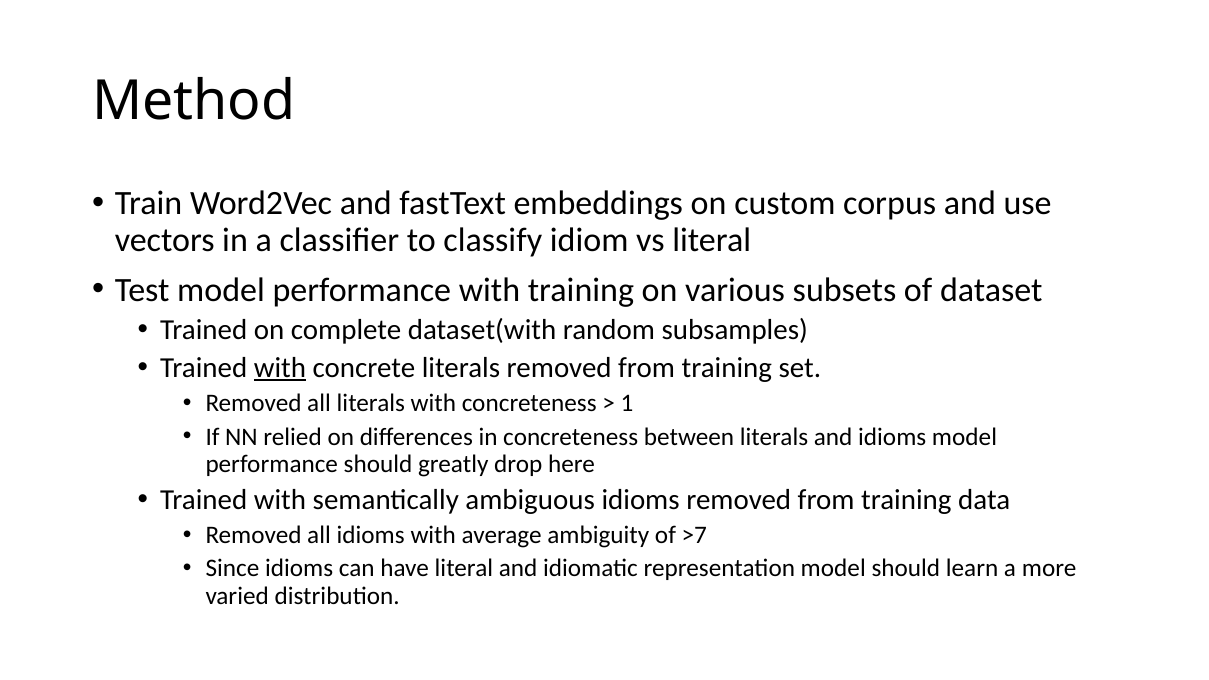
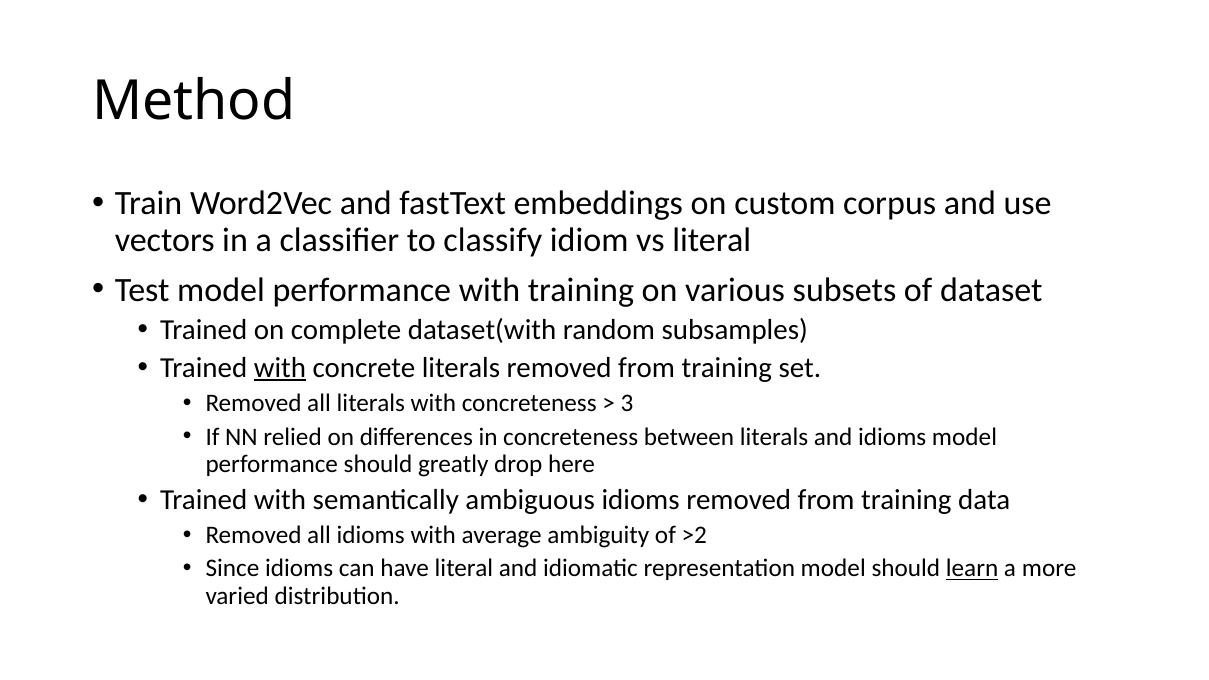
1: 1 -> 3
>7: >7 -> >2
learn underline: none -> present
